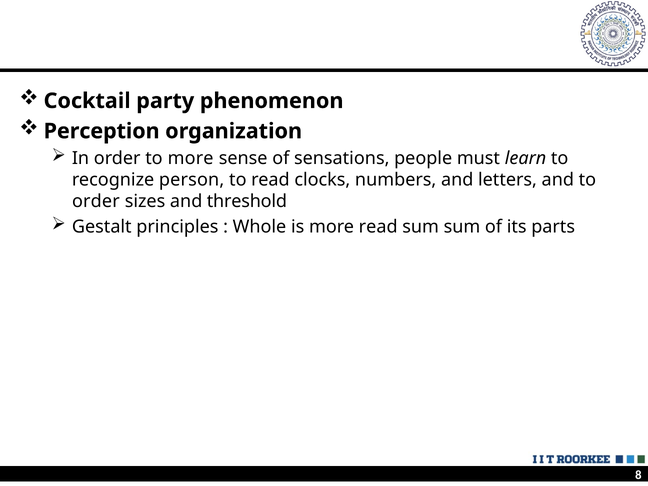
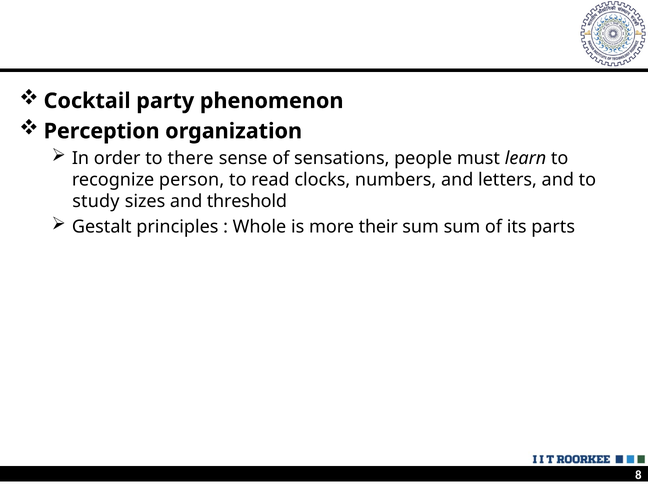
to more: more -> there
order at (96, 201): order -> study
more read: read -> their
